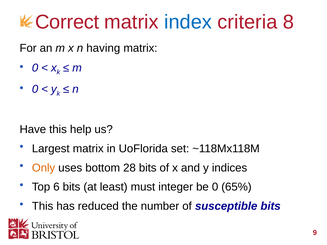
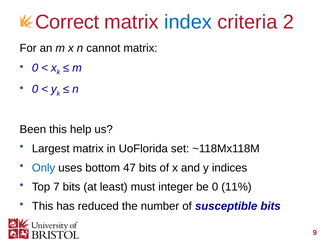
8: 8 -> 2
having: having -> cannot
Have: Have -> Been
Only colour: orange -> blue
28: 28 -> 47
6: 6 -> 7
65%: 65% -> 11%
